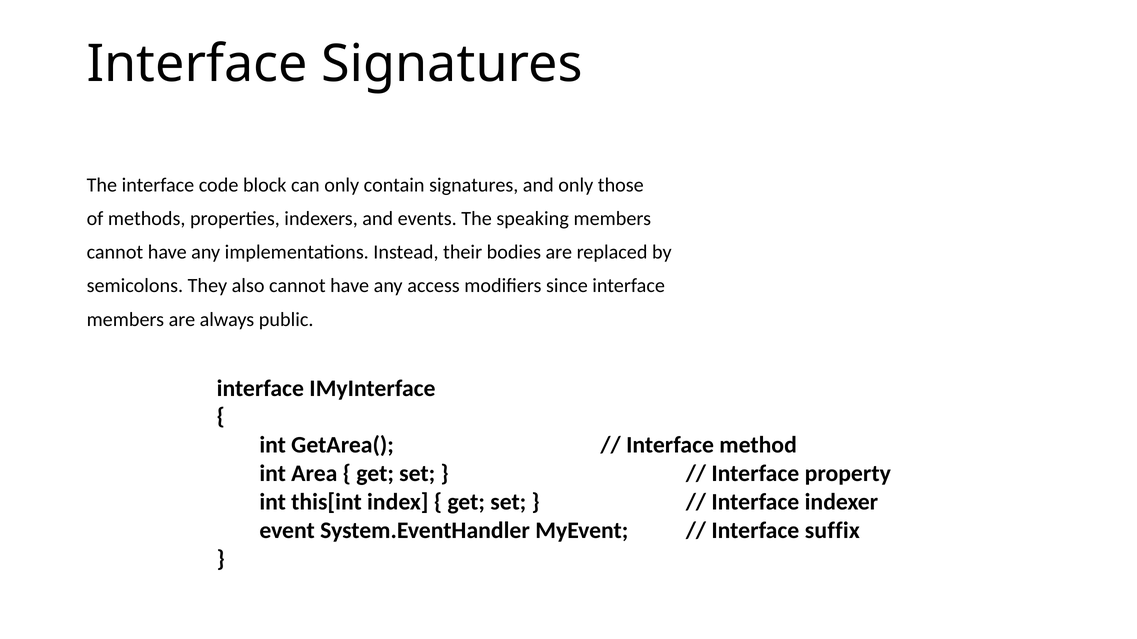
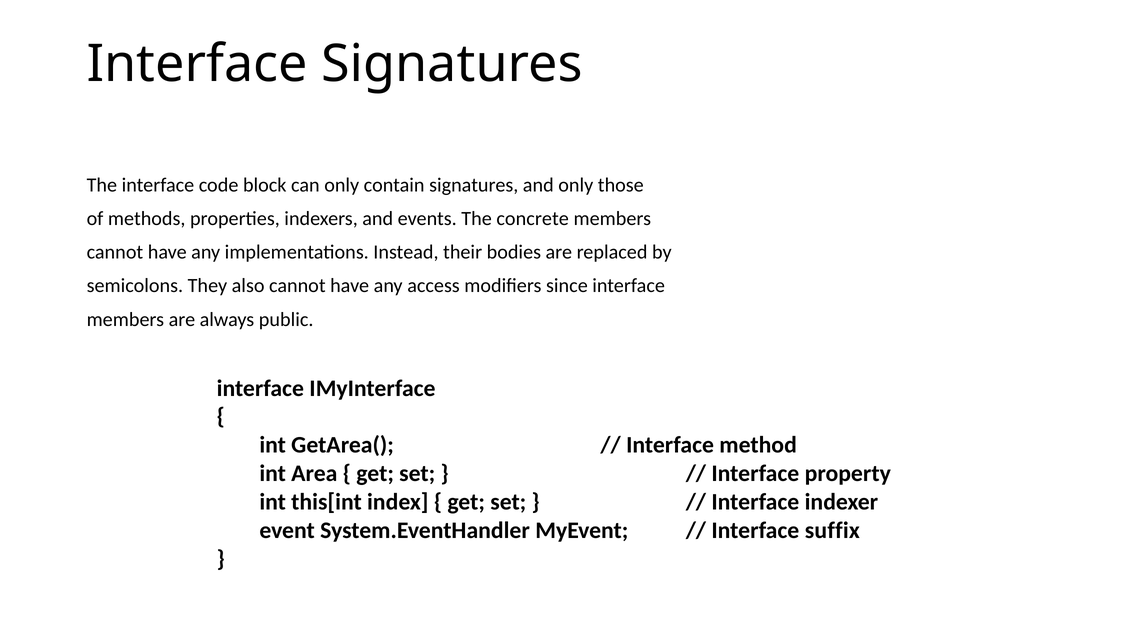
speaking: speaking -> concrete
